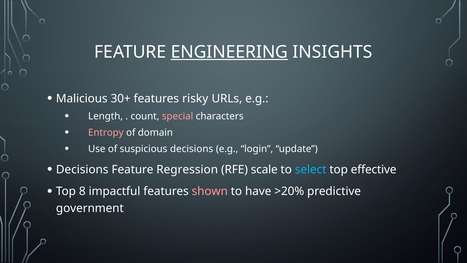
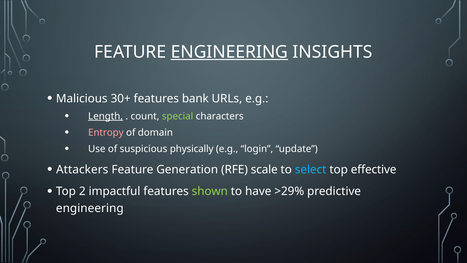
risky: risky -> bank
Length underline: none -> present
special colour: pink -> light green
suspicious decisions: decisions -> physically
Decisions at (82, 170): Decisions -> Attackers
Regression: Regression -> Generation
8: 8 -> 2
shown colour: pink -> light green
>20%: >20% -> >29%
government at (90, 208): government -> engineering
